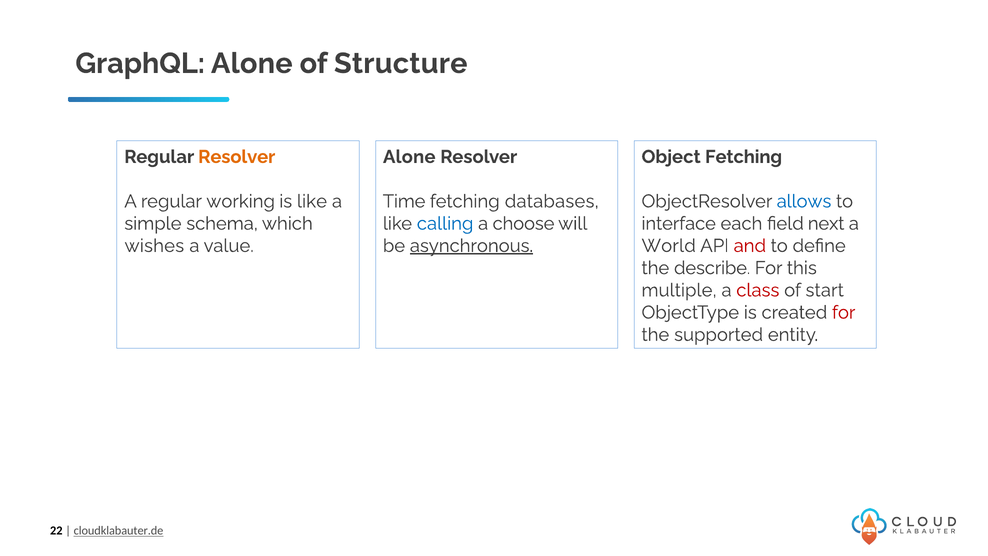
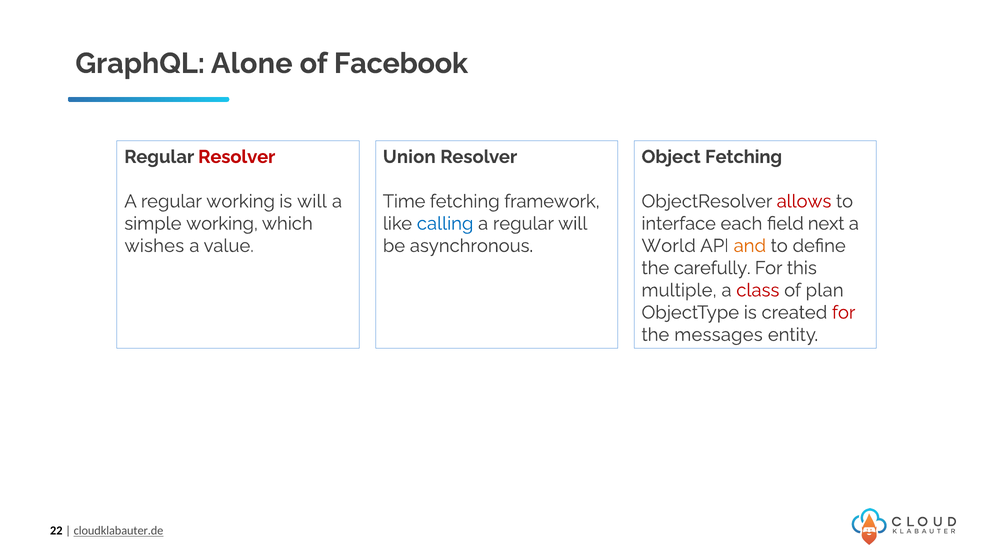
Structure: Structure -> Facebook
Resolver at (237, 157) colour: orange -> red
Alone at (409, 157): Alone -> Union
is like: like -> will
databases: databases -> framework
allows colour: blue -> red
simple schema: schema -> working
choose at (524, 223): choose -> regular
asynchronous underline: present -> none
and colour: red -> orange
describe: describe -> carefully
start: start -> plan
supported: supported -> messages
